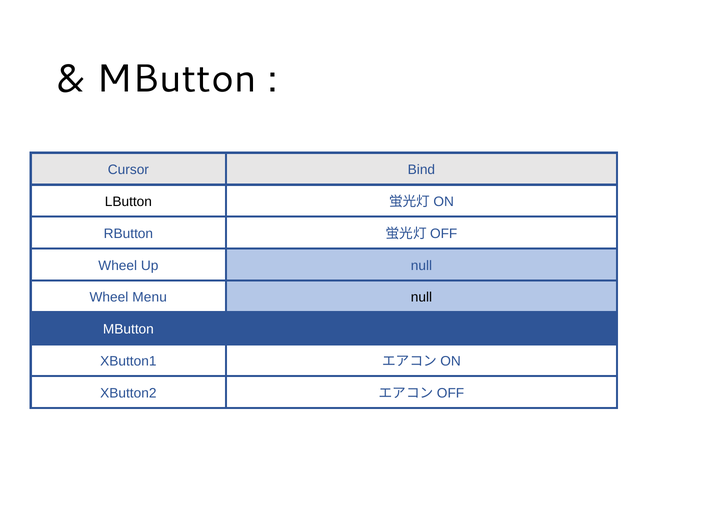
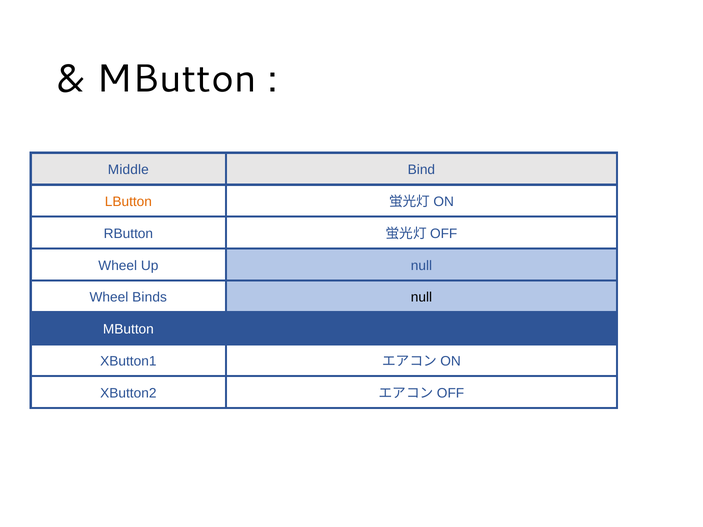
Cursor: Cursor -> Middle
LButton colour: black -> orange
Menu: Menu -> Binds
